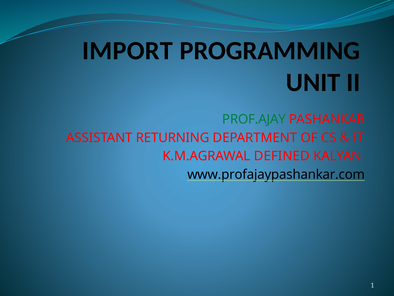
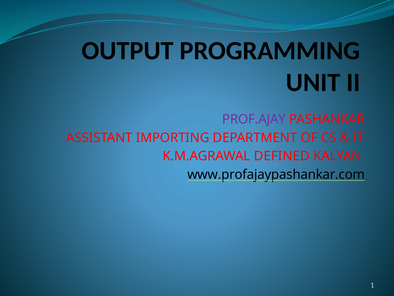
IMPORT: IMPORT -> OUTPUT
PROF.AJAY colour: green -> purple
RETURNING: RETURNING -> IMPORTING
